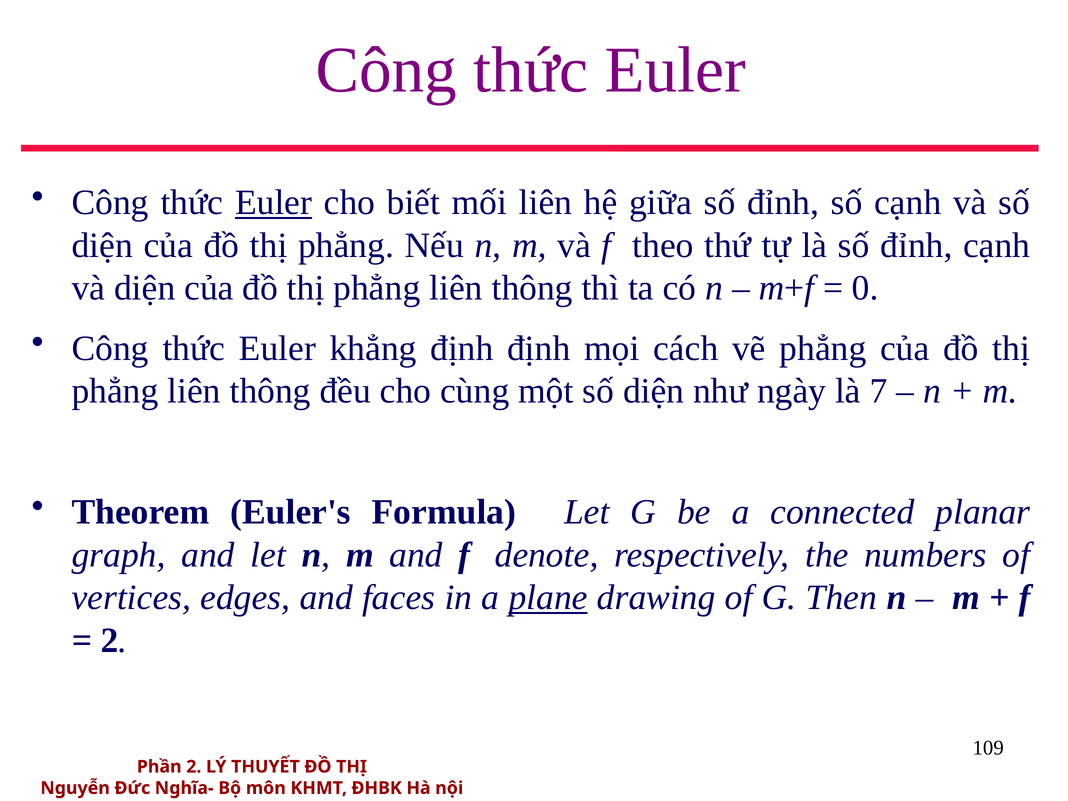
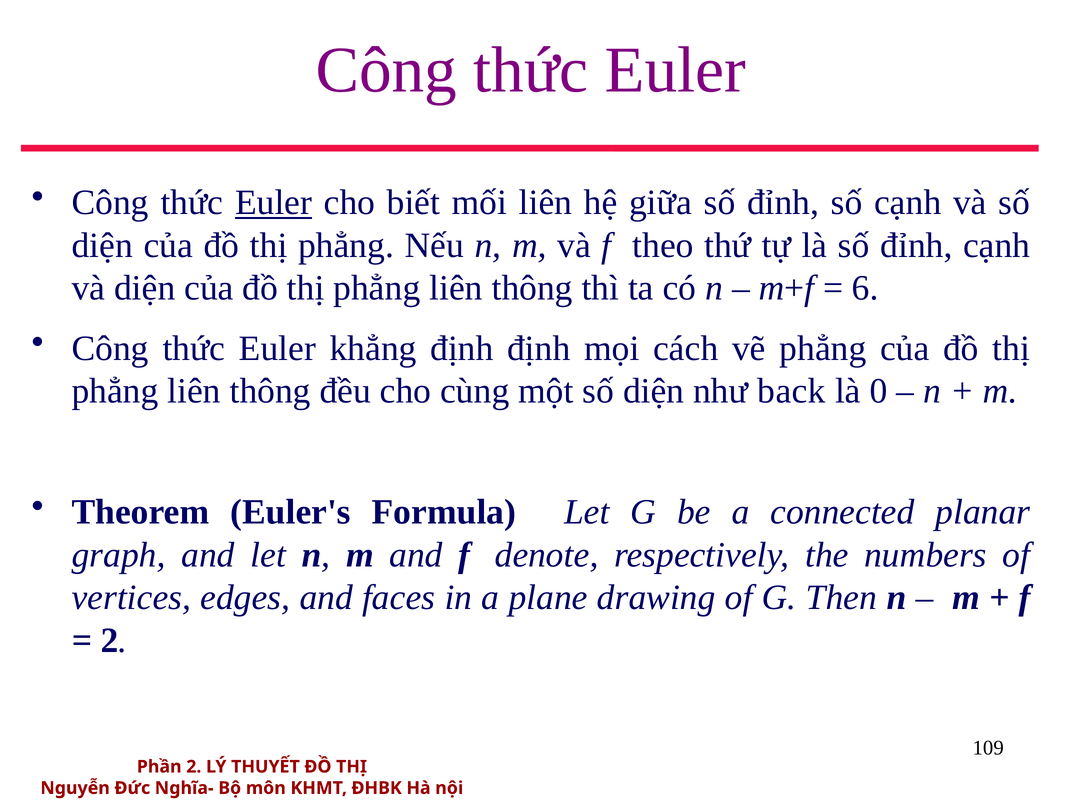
0: 0 -> 6
ngày: ngày -> back
7: 7 -> 0
plane underline: present -> none
